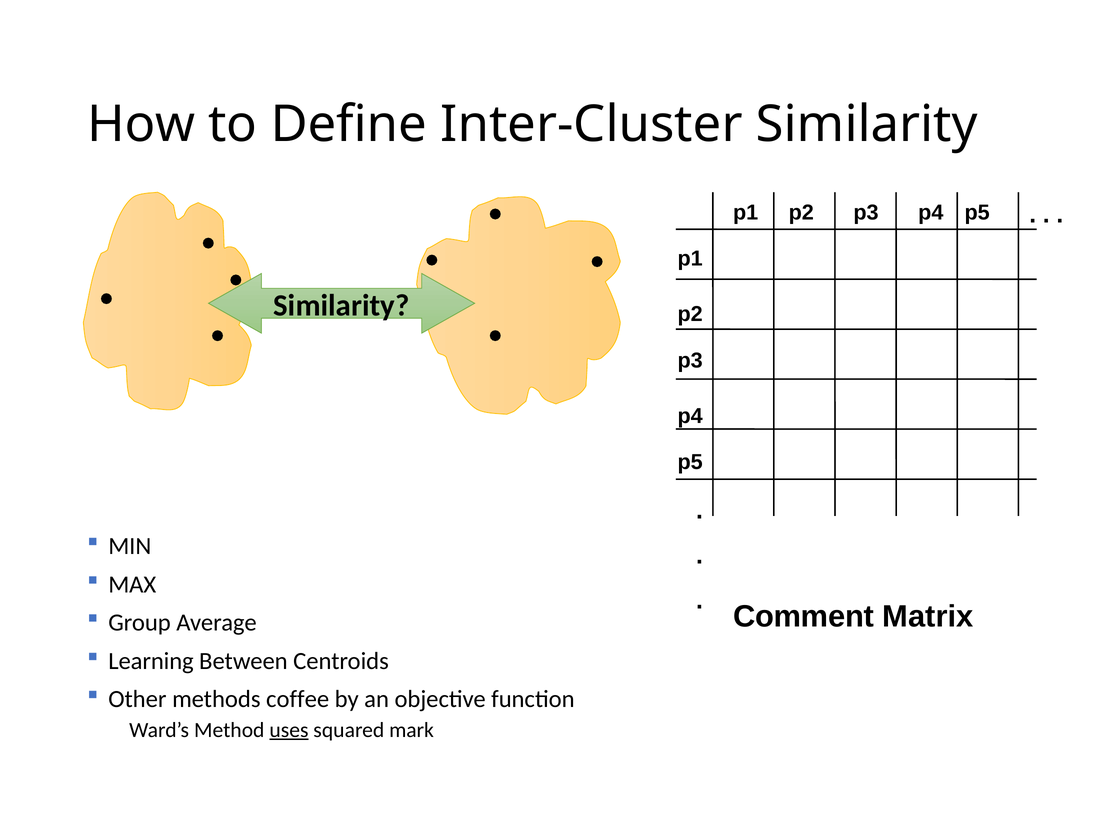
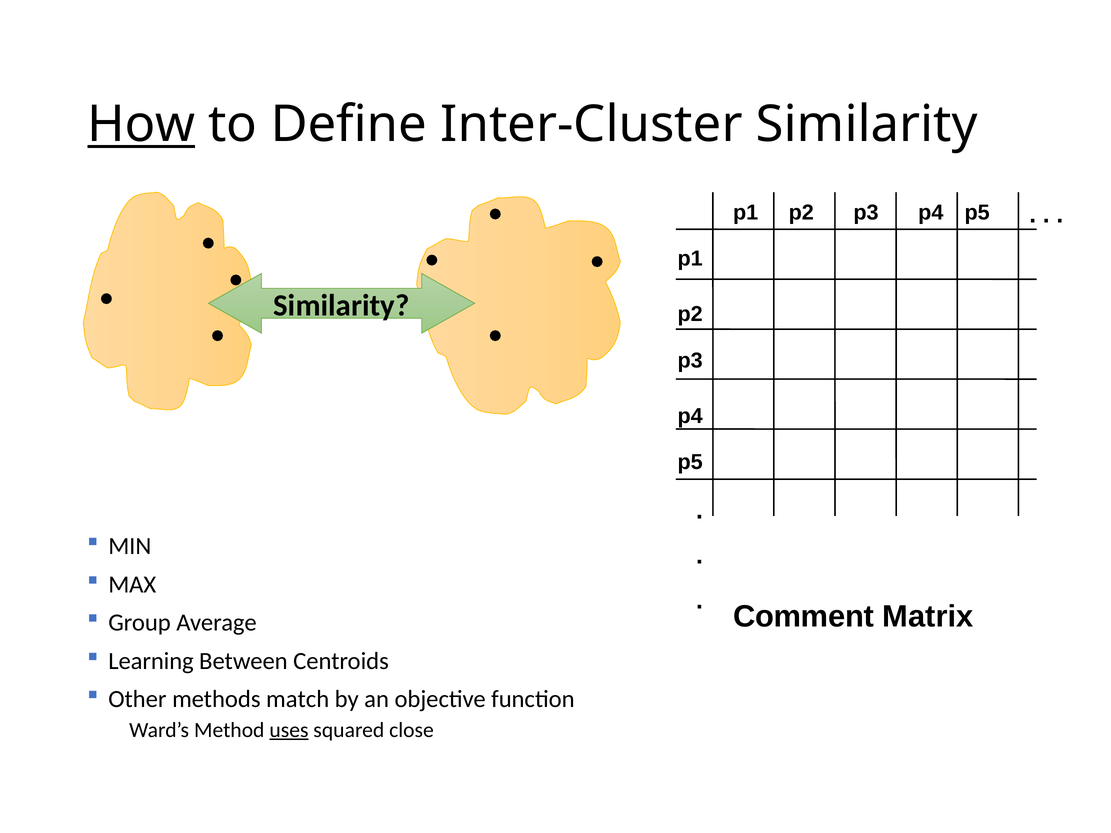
How underline: none -> present
coffee: coffee -> match
mark: mark -> close
